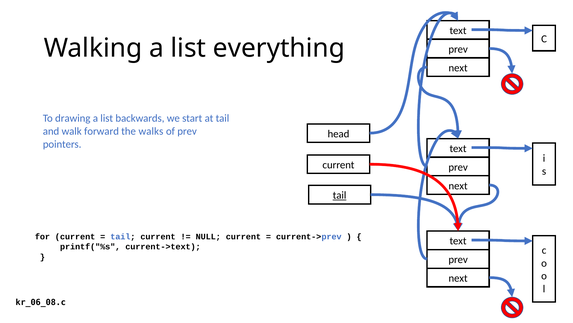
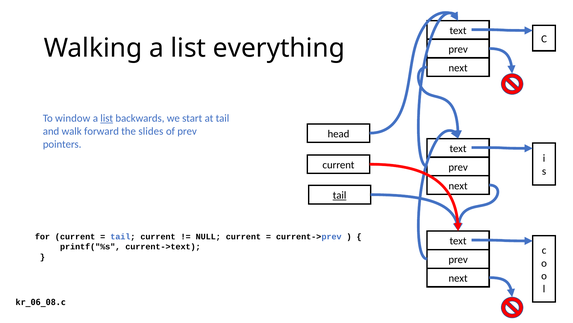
drawing: drawing -> window
list at (107, 118) underline: none -> present
walks: walks -> slides
